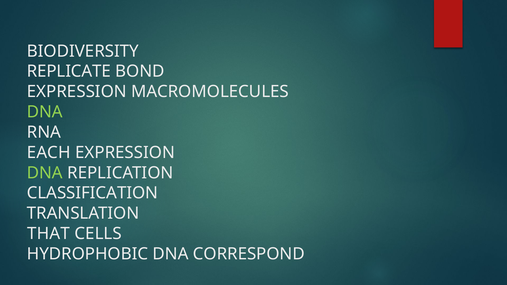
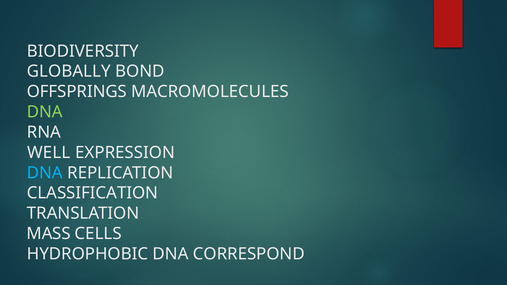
REPLICATE: REPLICATE -> GLOBALLY
EXPRESSION at (77, 92): EXPRESSION -> OFFSPRINGS
EACH: EACH -> WELL
DNA at (45, 173) colour: light green -> light blue
THAT: THAT -> MASS
